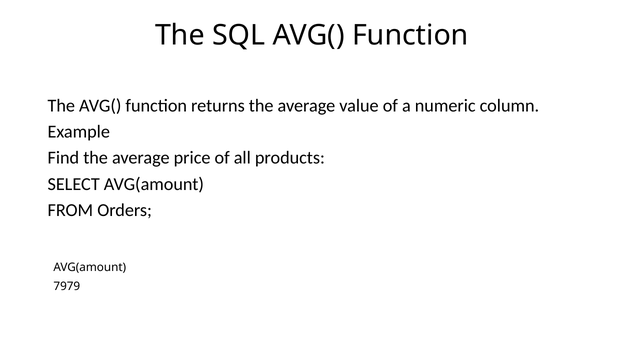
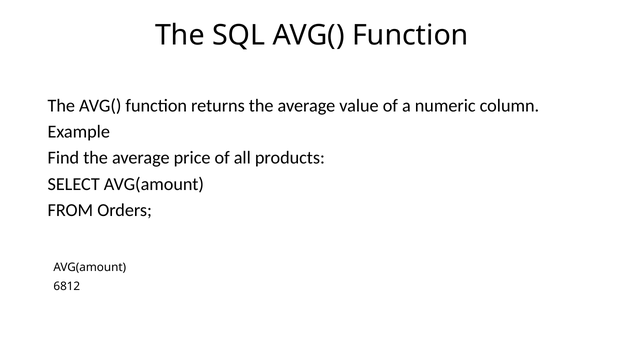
7979: 7979 -> 6812
